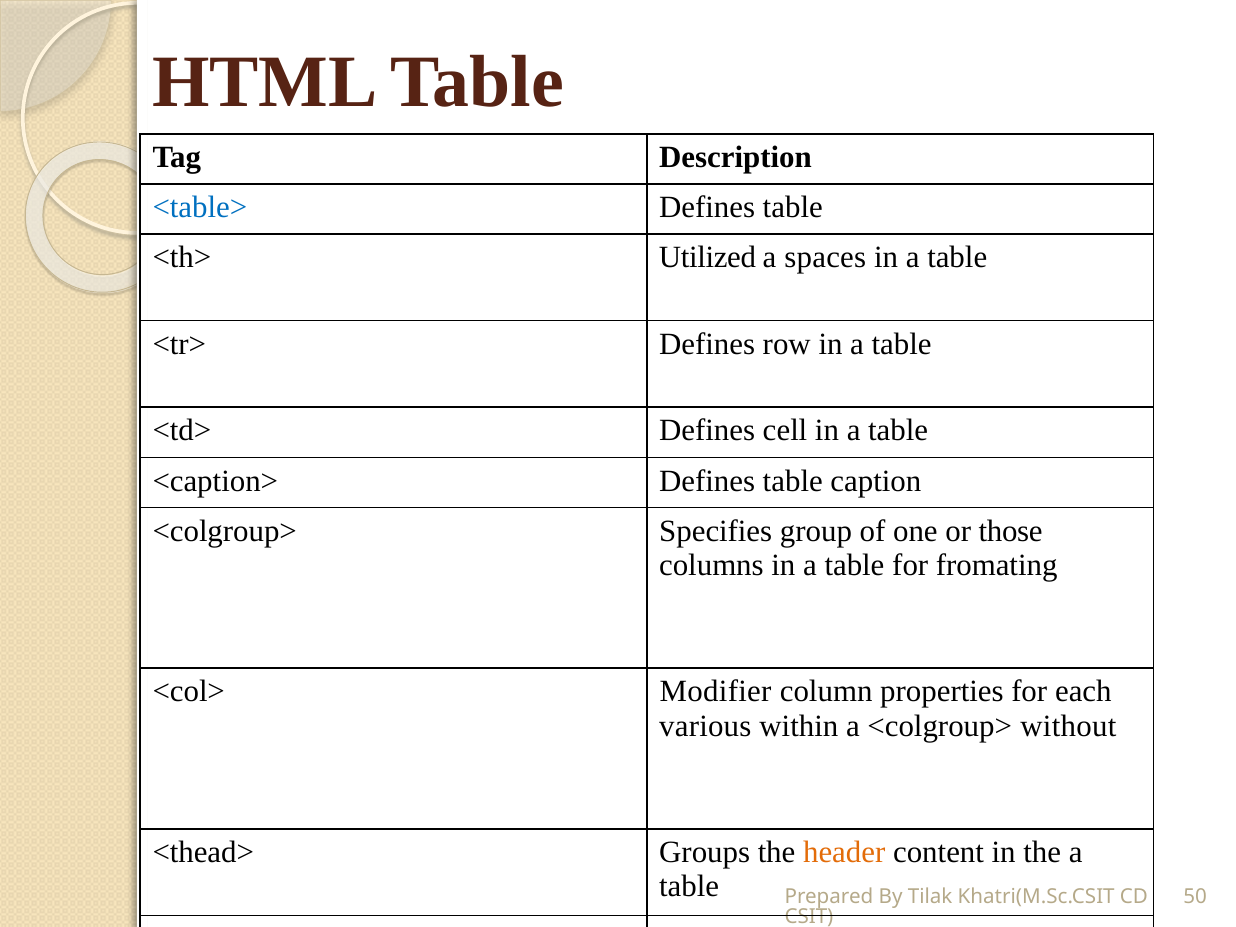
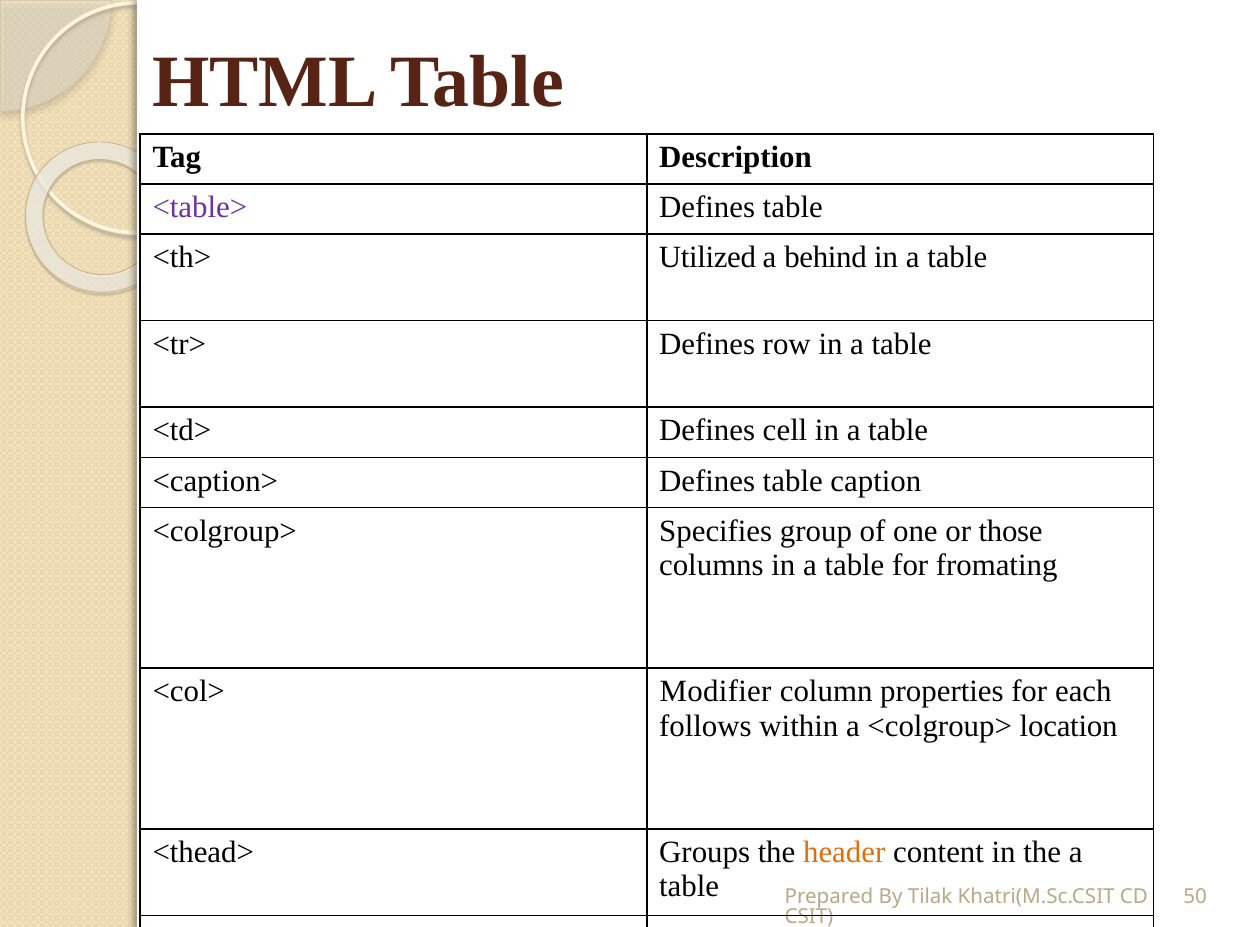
<table> colour: blue -> purple
spaces: spaces -> behind
various: various -> follows
without: without -> location
